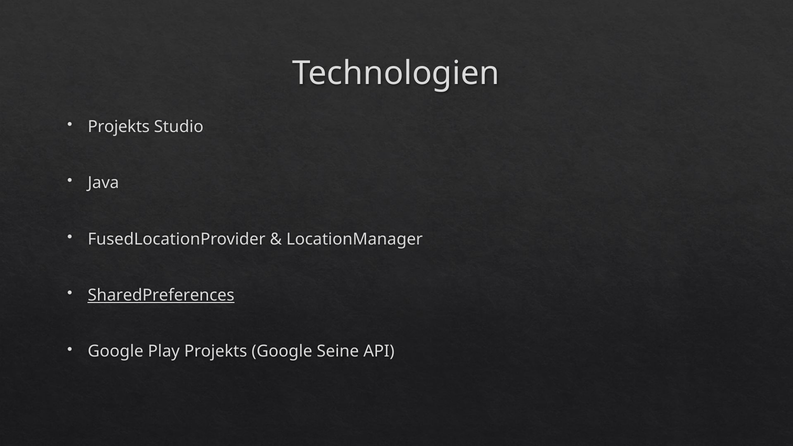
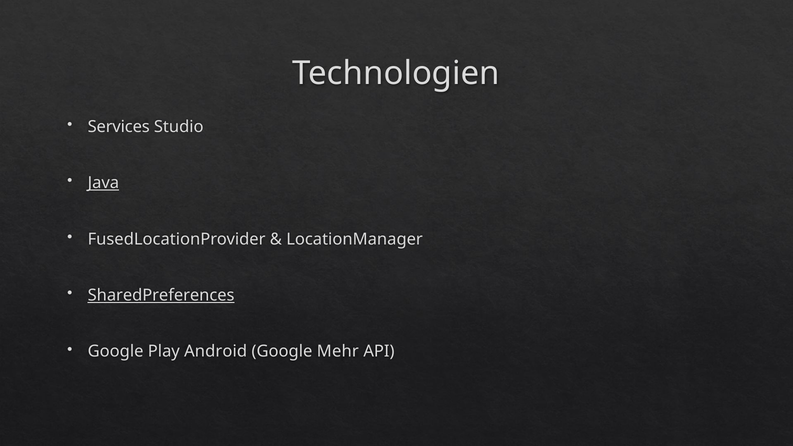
Projekts at (119, 127): Projekts -> Services
Java underline: none -> present
Play Projekts: Projekts -> Android
Seine: Seine -> Mehr
